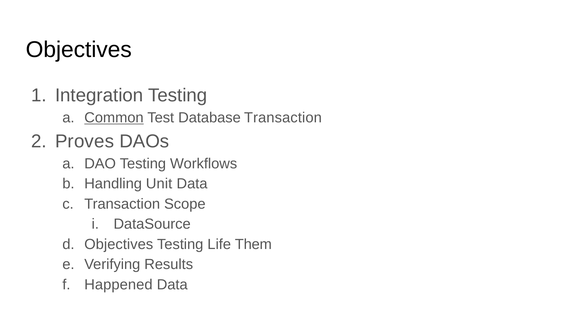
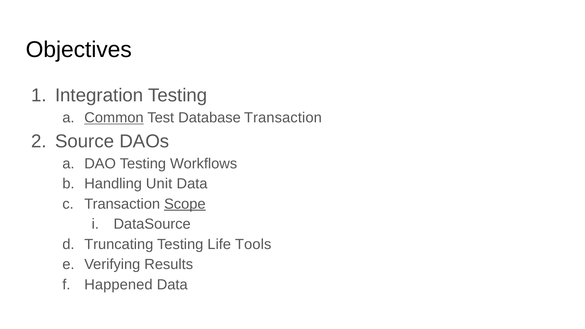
Proves: Proves -> Source
Scope underline: none -> present
Objectives at (119, 244): Objectives -> Truncating
Them: Them -> Tools
